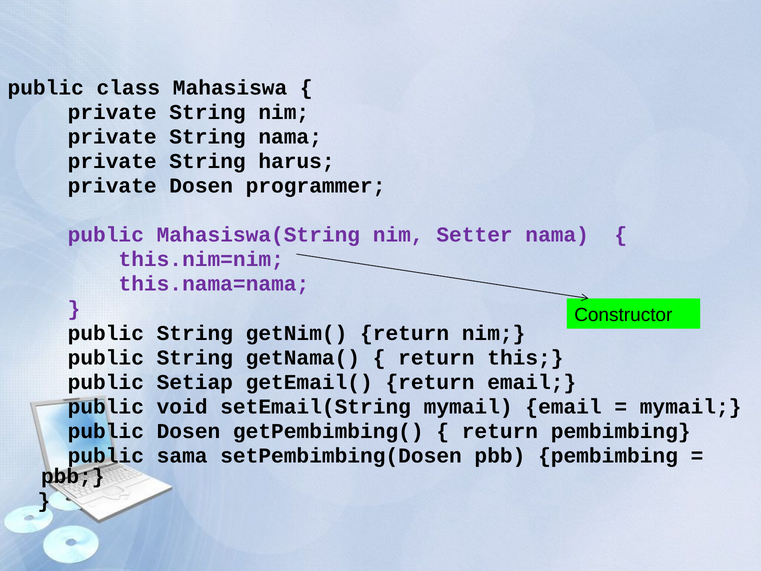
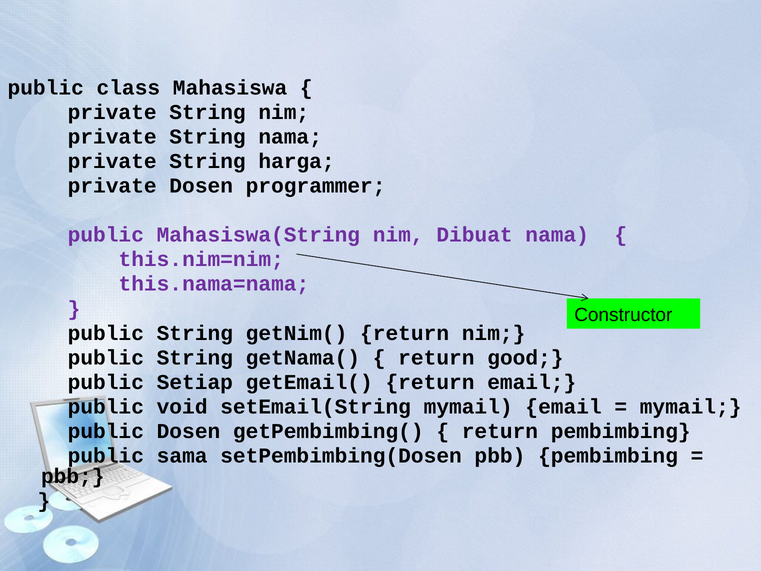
harus: harus -> harga
Setter: Setter -> Dibuat
this: this -> good
